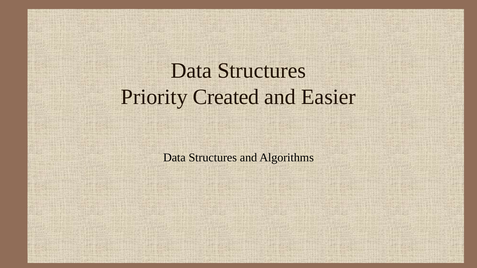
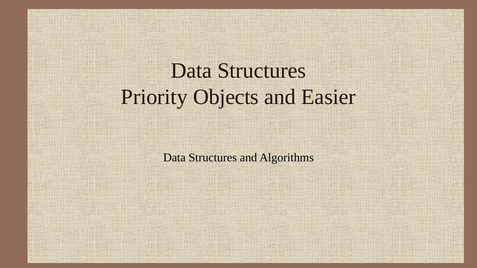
Created: Created -> Objects
